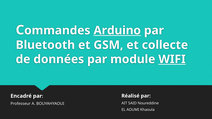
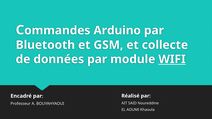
Arduino underline: present -> none
